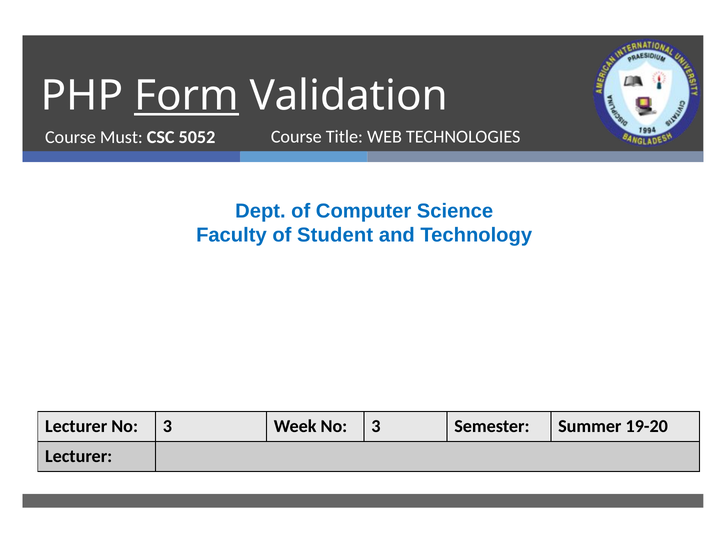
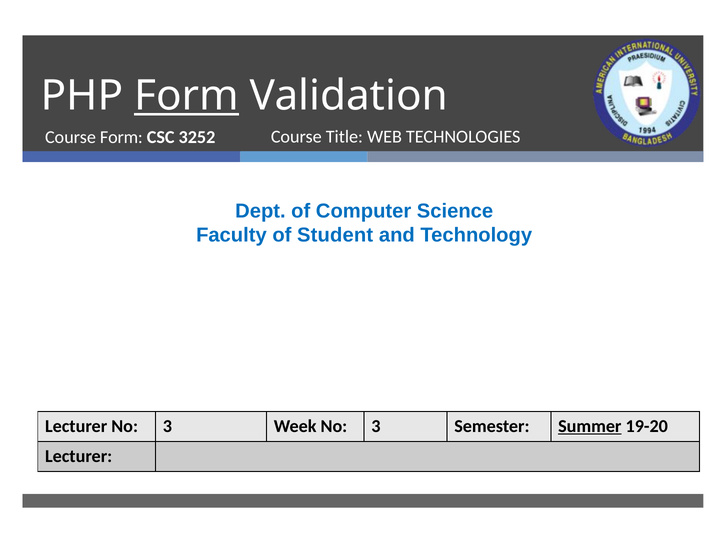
Course Must: Must -> Form
5052: 5052 -> 3252
Summer underline: none -> present
